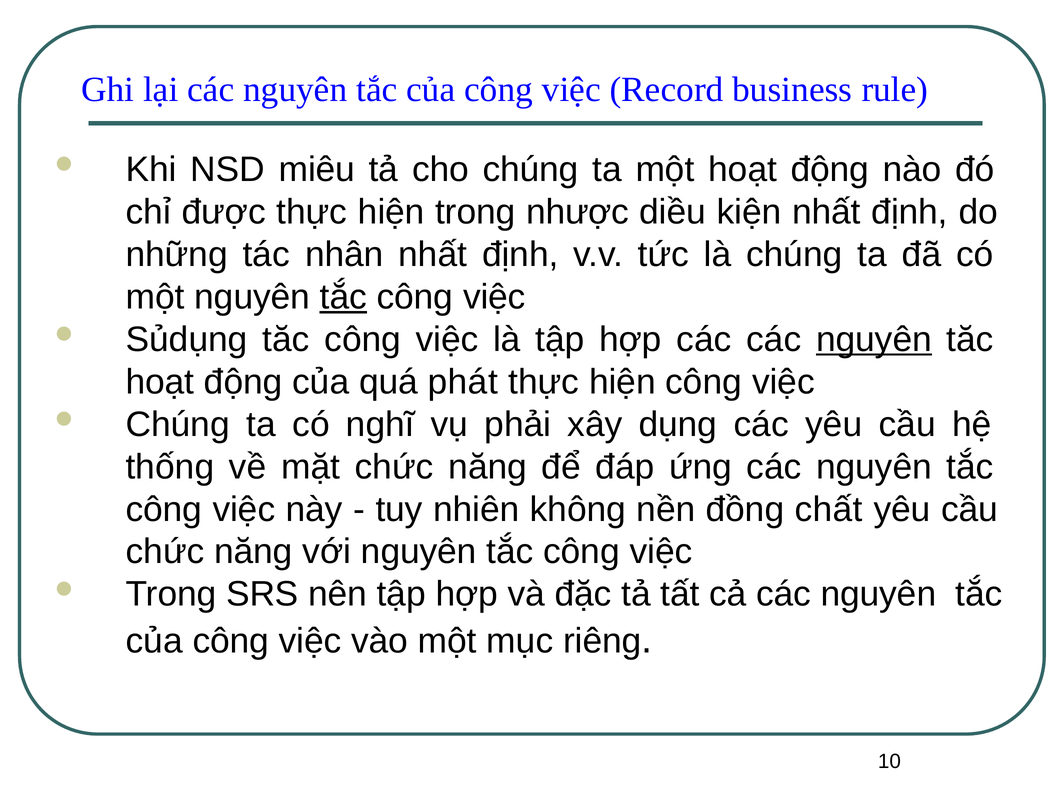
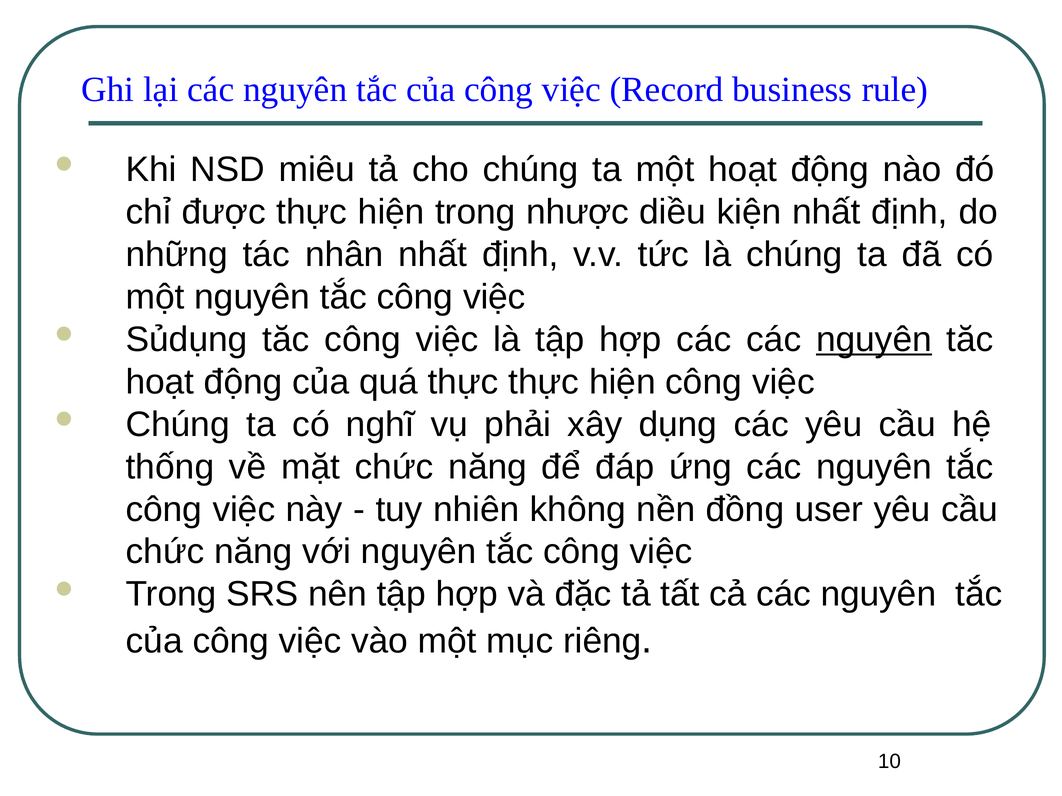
tắc at (343, 297) underline: present -> none
quá phát: phát -> thực
chất: chất -> user
